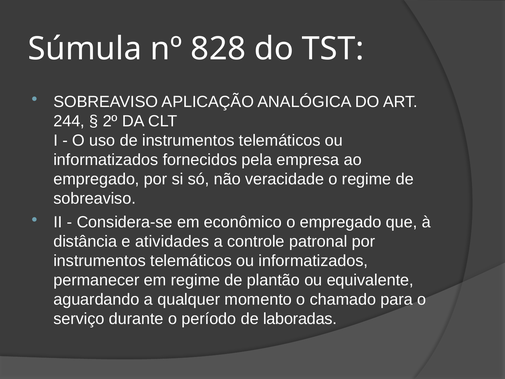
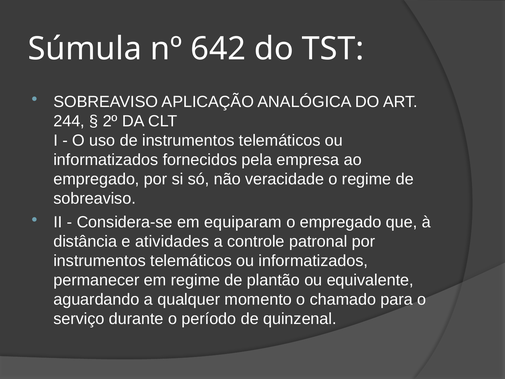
828: 828 -> 642
econômico: econômico -> equiparam
laboradas: laboradas -> quinzenal
